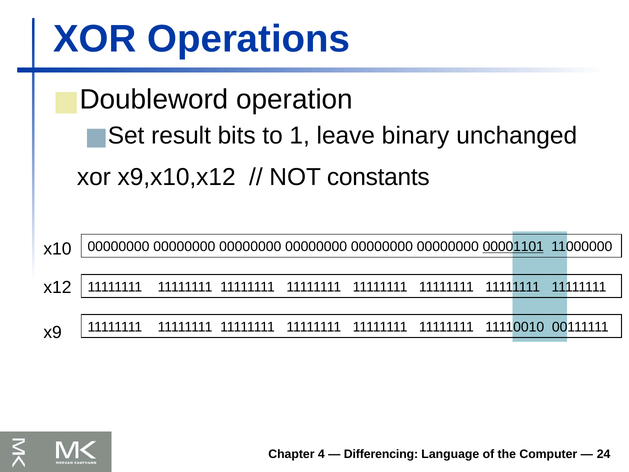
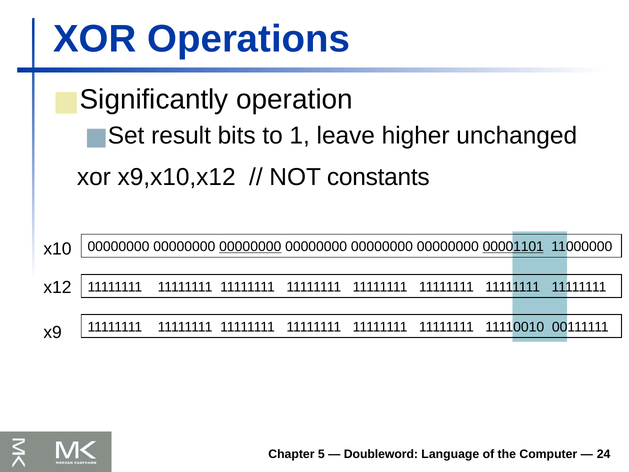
Doubleword: Doubleword -> Significantly
binary: binary -> higher
00000000 at (250, 247) underline: none -> present
4: 4 -> 5
Differencing: Differencing -> Doubleword
